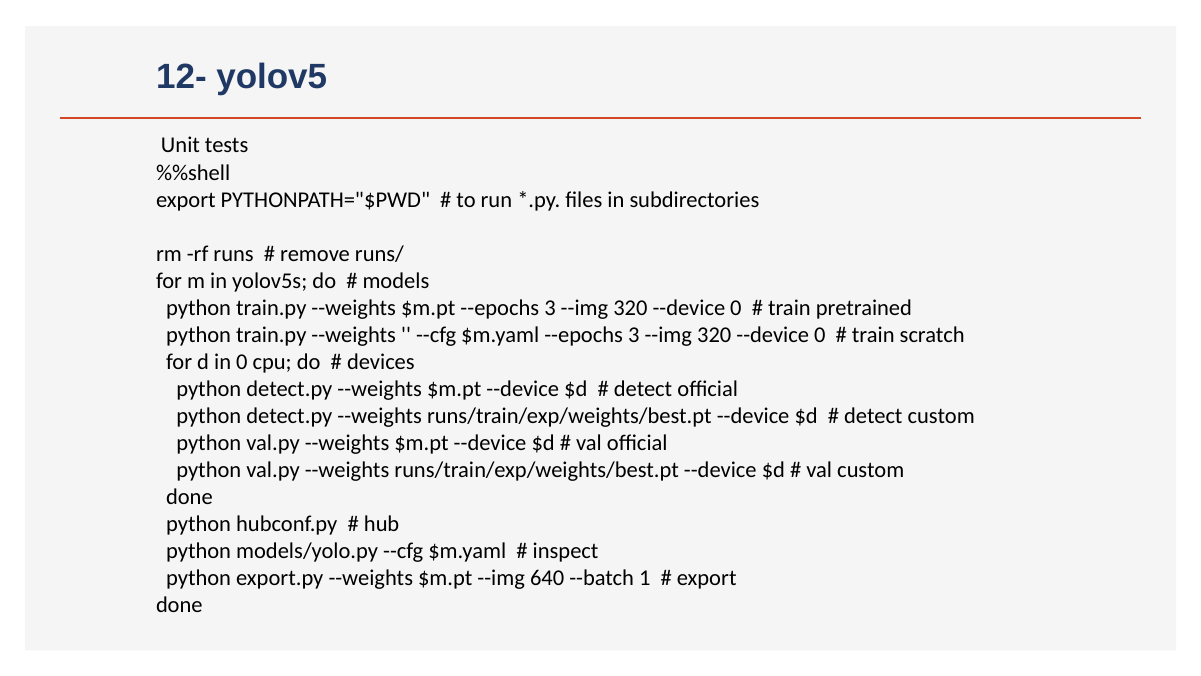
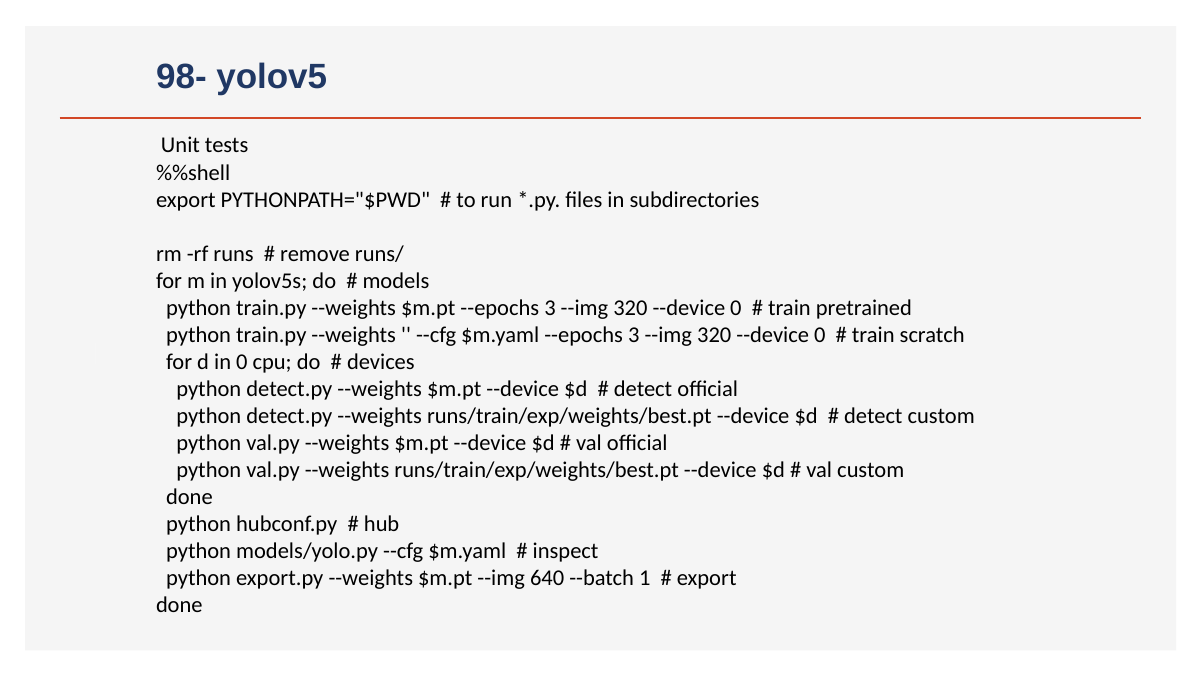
12-: 12- -> 98-
